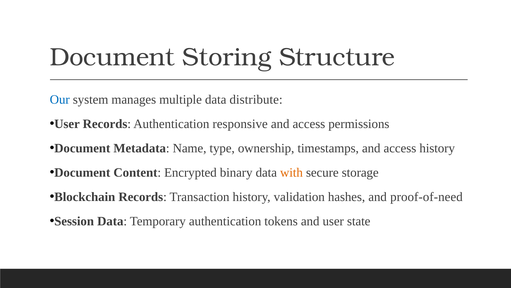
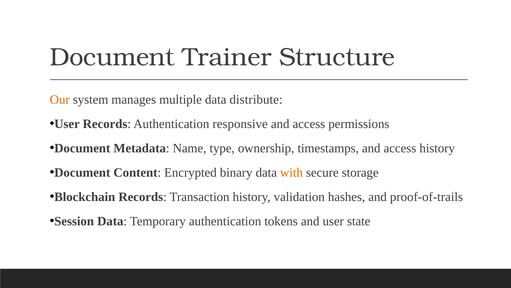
Storing: Storing -> Trainer
Our colour: blue -> orange
proof-of-need: proof-of-need -> proof-of-trails
